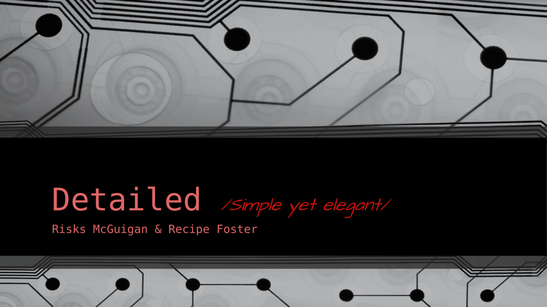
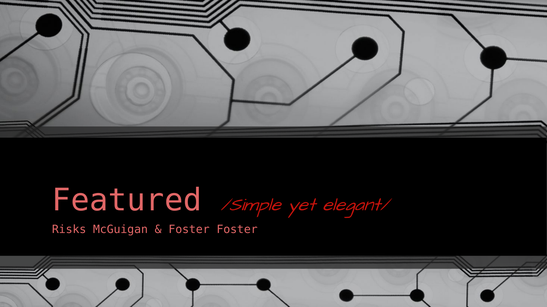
Detailed: Detailed -> Featured
Recipe at (189, 230): Recipe -> Foster
